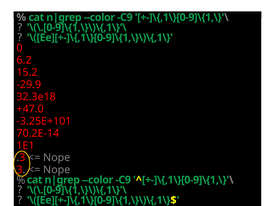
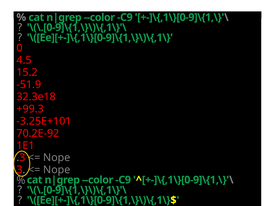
6.2: 6.2 -> 4.5
-29.9: -29.9 -> -51.9
+47.0: +47.0 -> +99.3
70.2E-14: 70.2E-14 -> 70.2E-92
